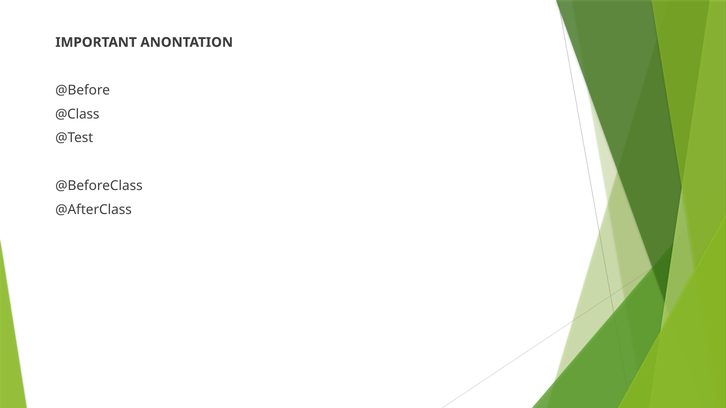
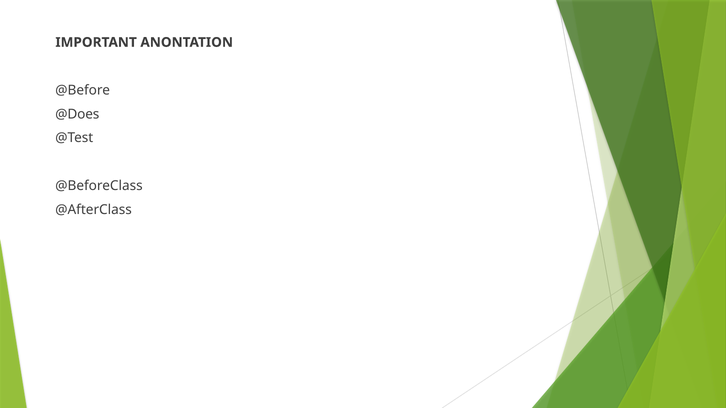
@Class: @Class -> @Does
